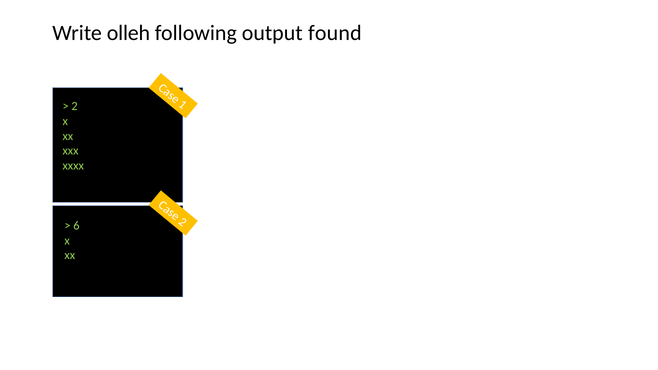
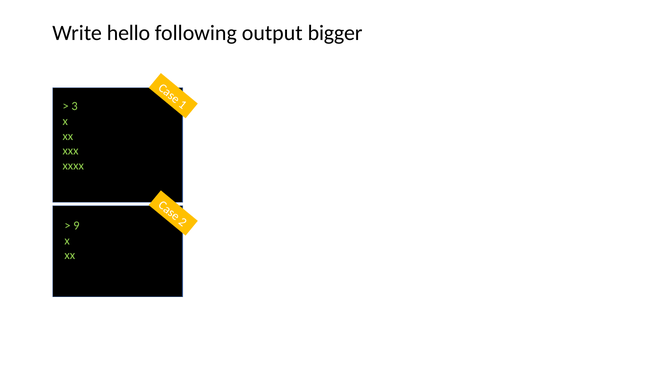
olleh: olleh -> hello
found: found -> bigger
2 at (75, 106): 2 -> 3
6: 6 -> 9
